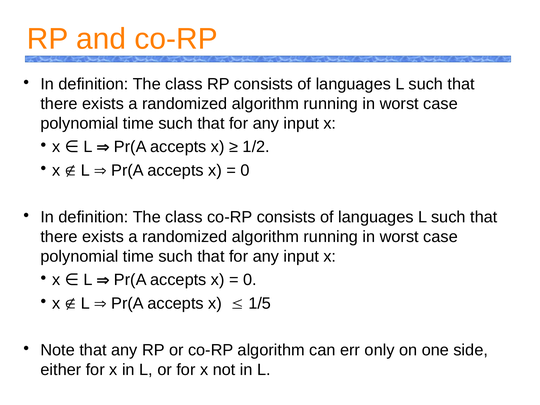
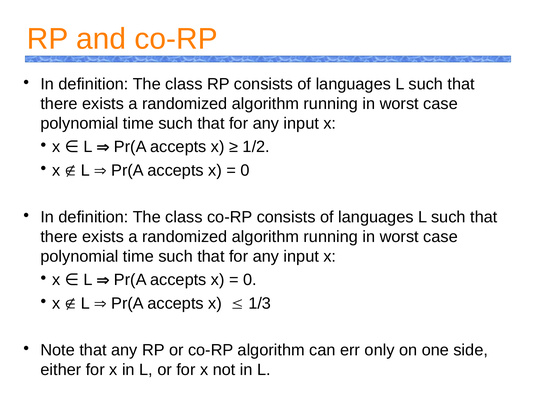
1/5: 1/5 -> 1/3
